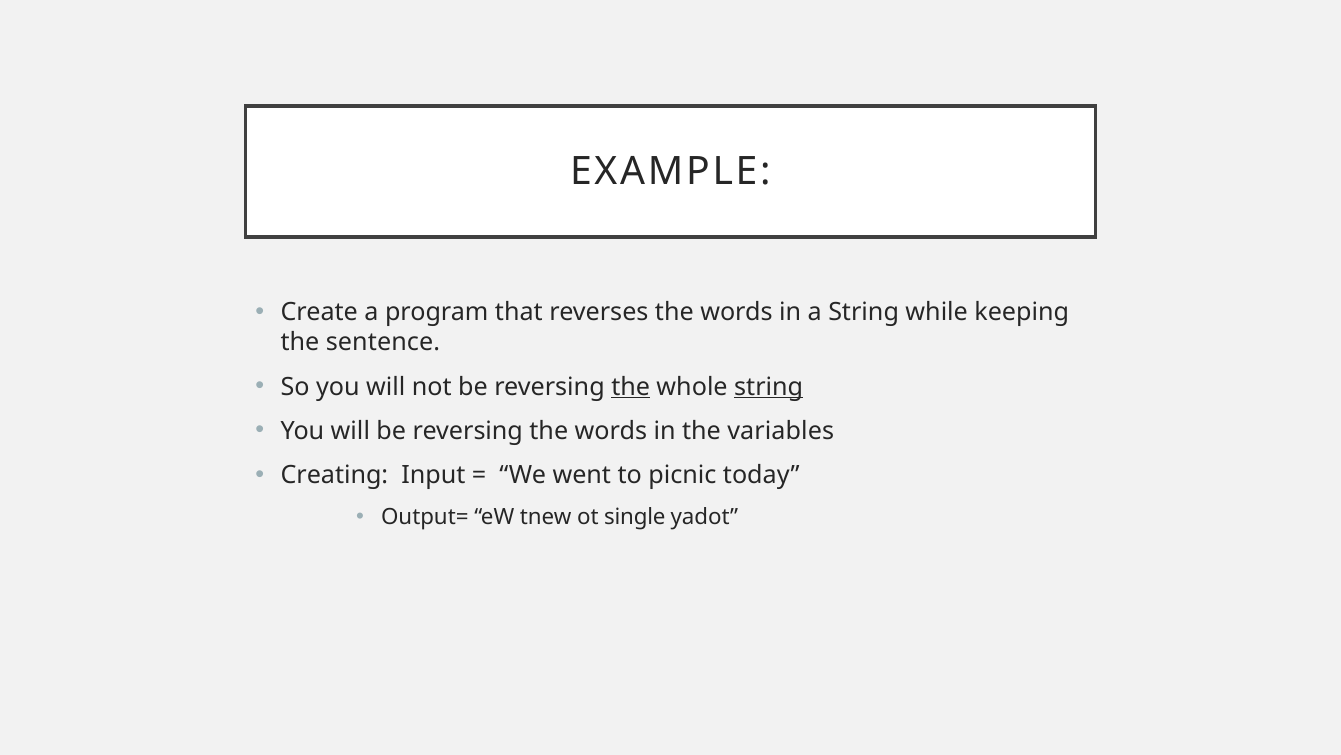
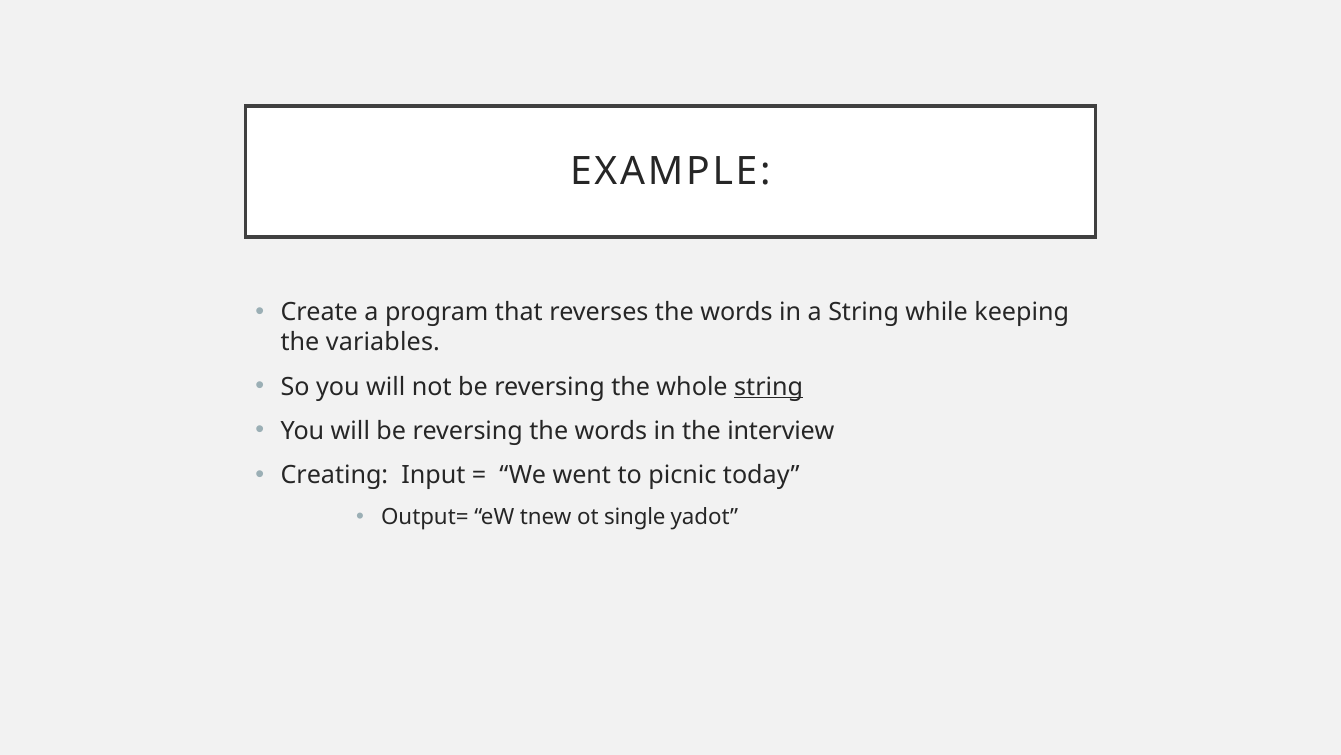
sentence: sentence -> variables
the at (631, 386) underline: present -> none
variables: variables -> interview
